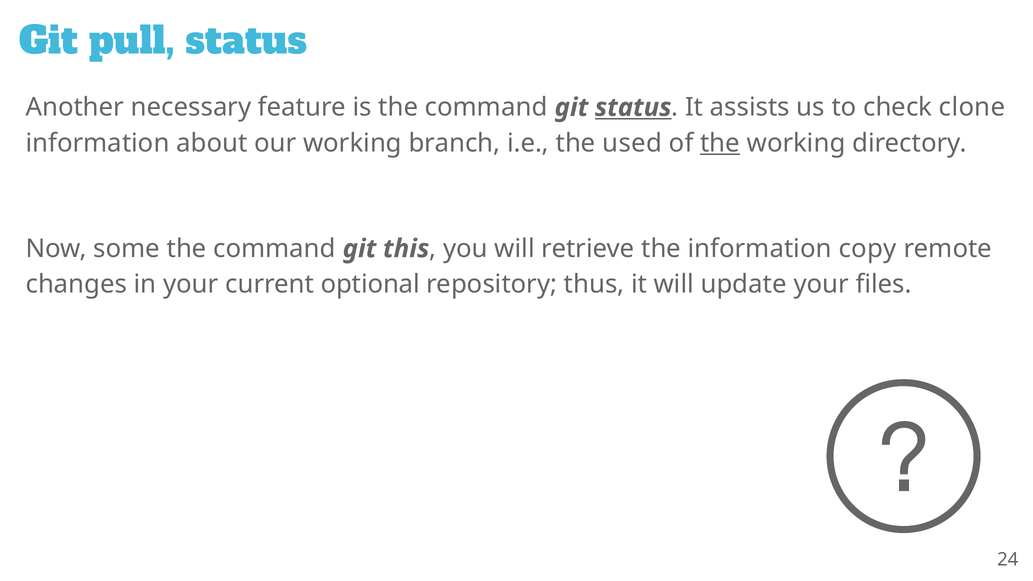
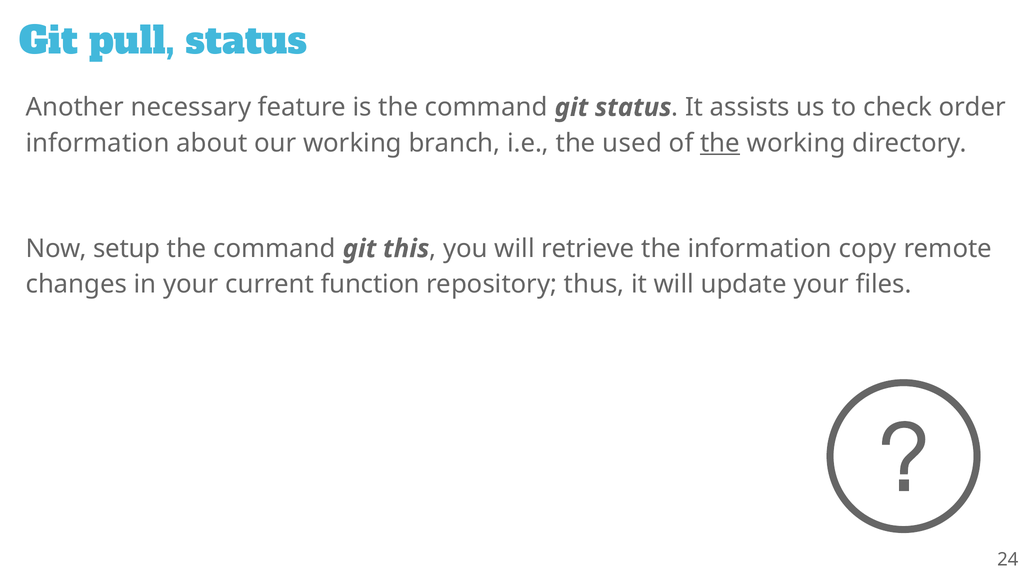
status at (633, 107) underline: present -> none
clone: clone -> order
some: some -> setup
optional: optional -> function
